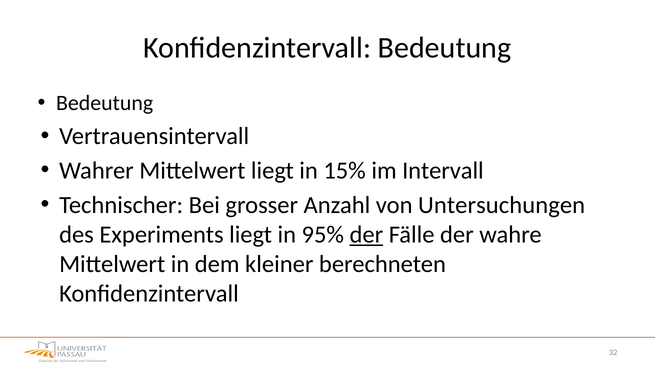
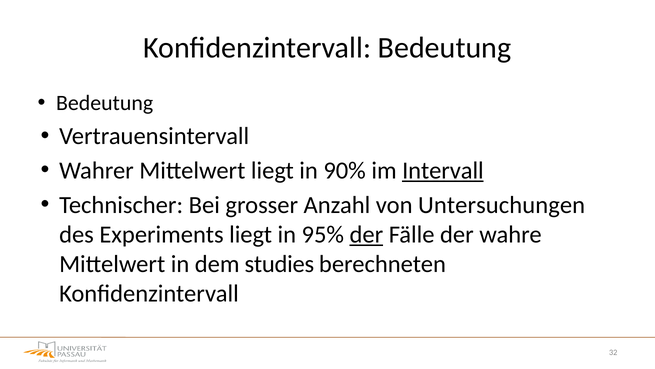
15%: 15% -> 90%
Intervall underline: none -> present
kleiner: kleiner -> studies
